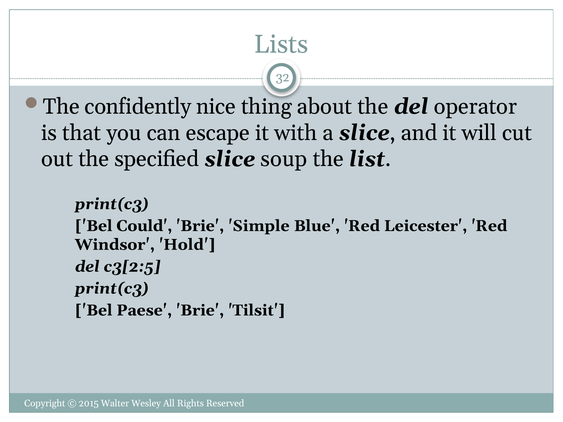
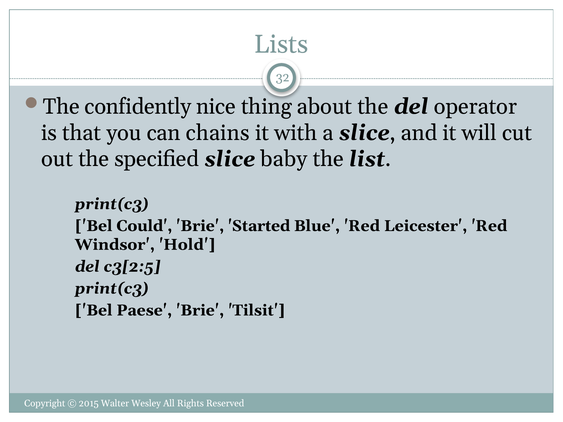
escape: escape -> chains
soup: soup -> baby
Simple: Simple -> Started
